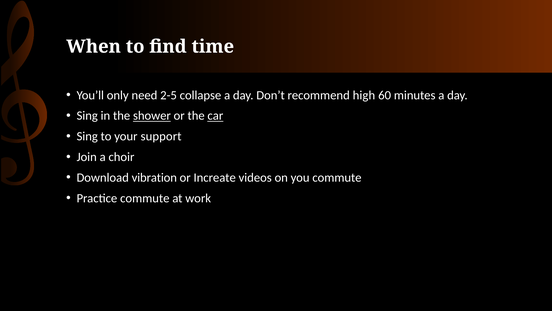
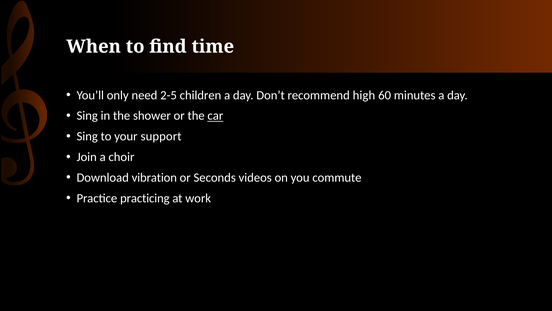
collapse: collapse -> children
shower underline: present -> none
Increate: Increate -> Seconds
Practice commute: commute -> practicing
